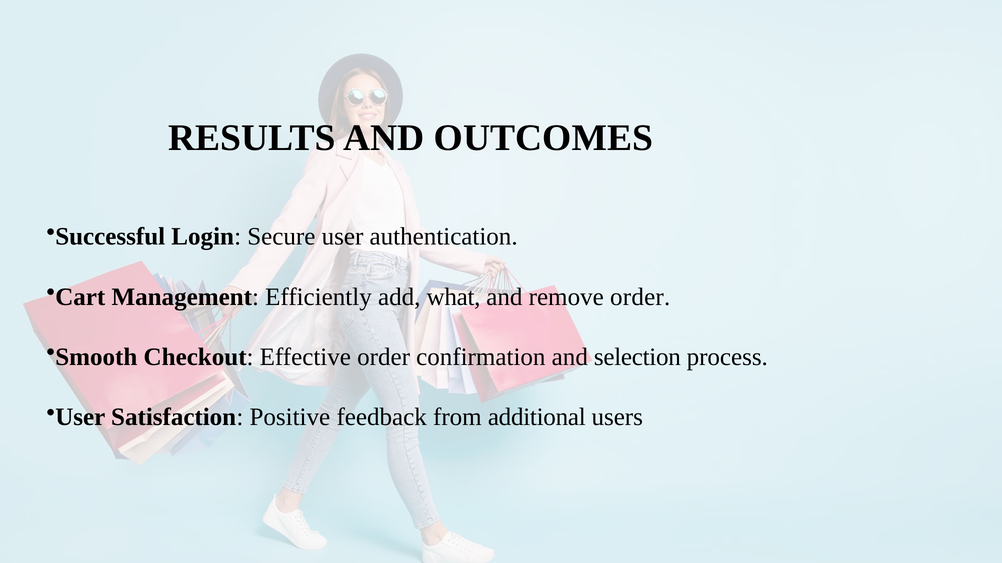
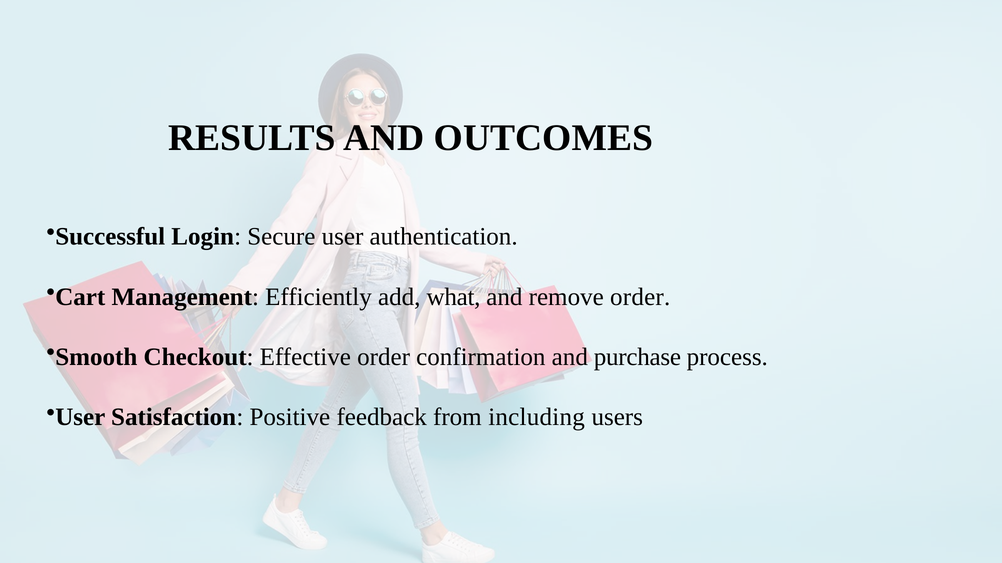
selection: selection -> purchase
additional: additional -> including
